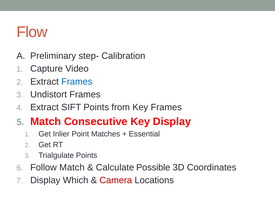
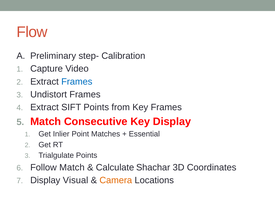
Possible: Possible -> Shachar
Which: Which -> Visual
Camera colour: red -> orange
